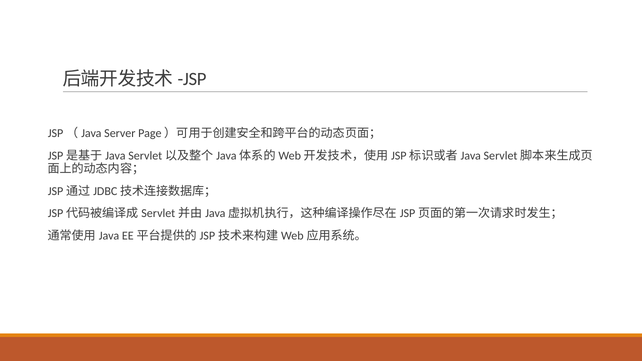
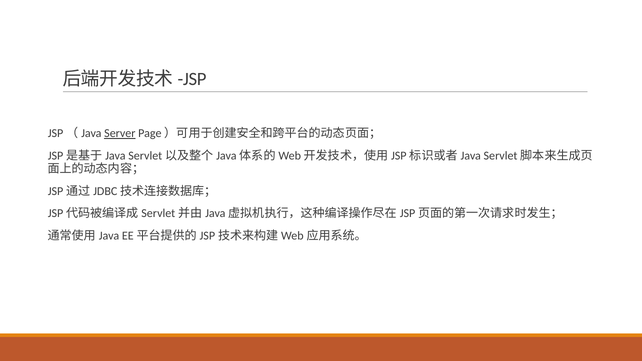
Server underline: none -> present
